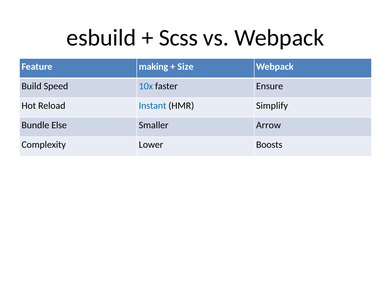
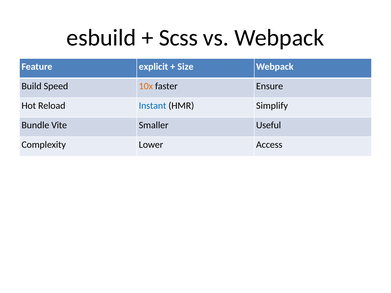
making: making -> explicit
10x colour: blue -> orange
Else: Else -> Vite
Arrow: Arrow -> Useful
Boosts: Boosts -> Access
